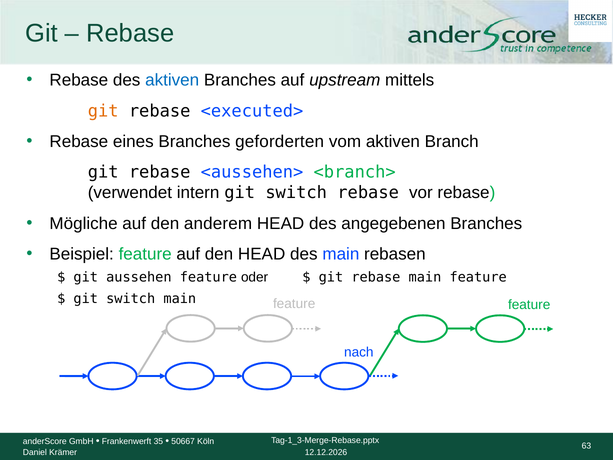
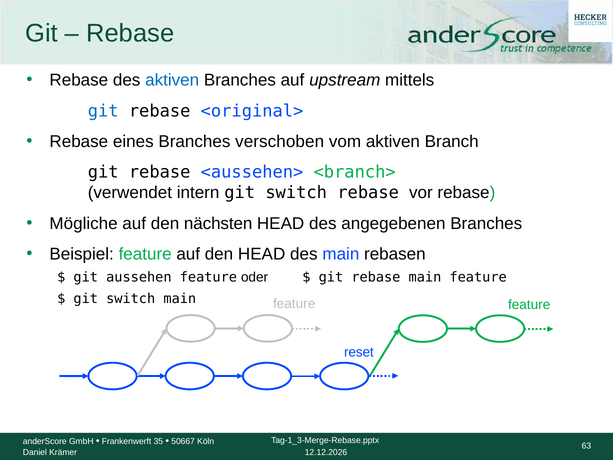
git at (103, 111) colour: orange -> blue
<executed>: <executed> -> <original>
geforderten: geforderten -> verschoben
anderem: anderem -> nächsten
nach: nach -> reset
